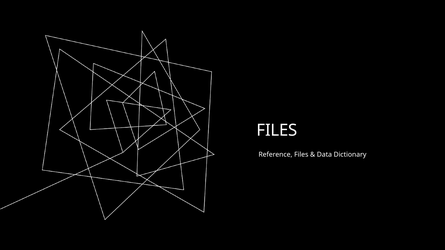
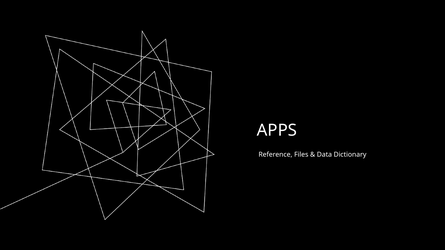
FILES at (277, 131): FILES -> APPS
